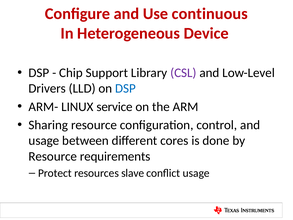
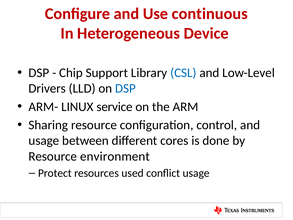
CSL colour: purple -> blue
requirements: requirements -> environment
slave: slave -> used
